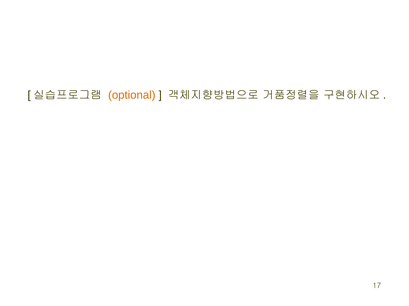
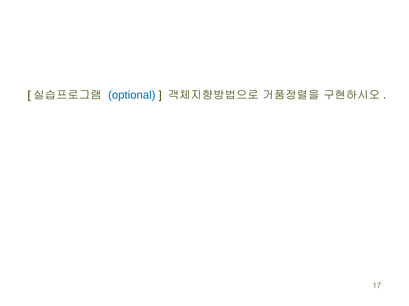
optional colour: orange -> blue
